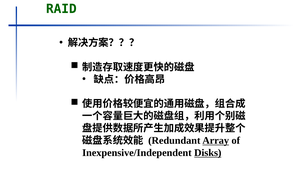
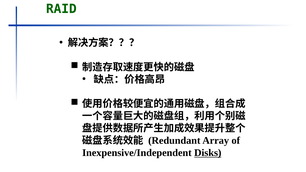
Array underline: present -> none
